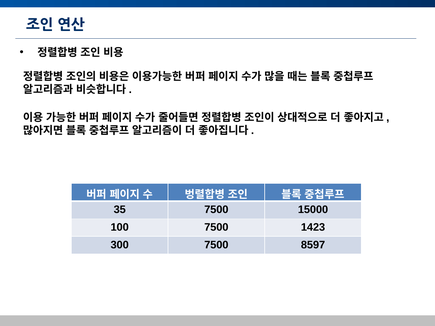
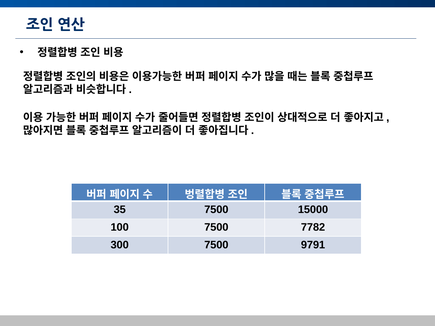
1423: 1423 -> 7782
8597: 8597 -> 9791
